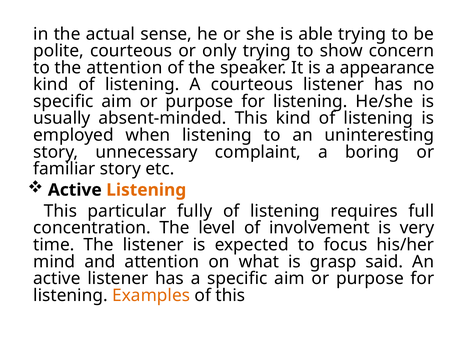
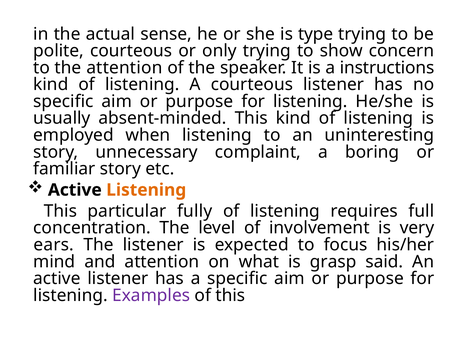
able: able -> type
appearance: appearance -> instructions
time: time -> ears
Examples colour: orange -> purple
